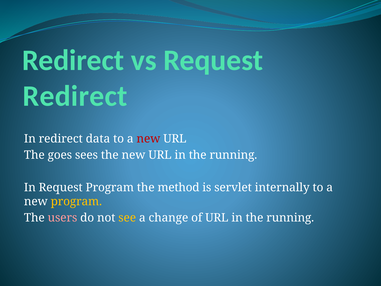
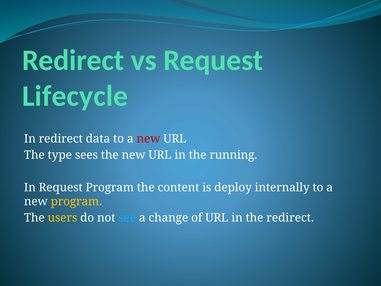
Redirect at (75, 96): Redirect -> Lifecycle
goes: goes -> type
method: method -> content
servlet: servlet -> deploy
users colour: pink -> yellow
see colour: yellow -> light blue
running at (290, 218): running -> redirect
